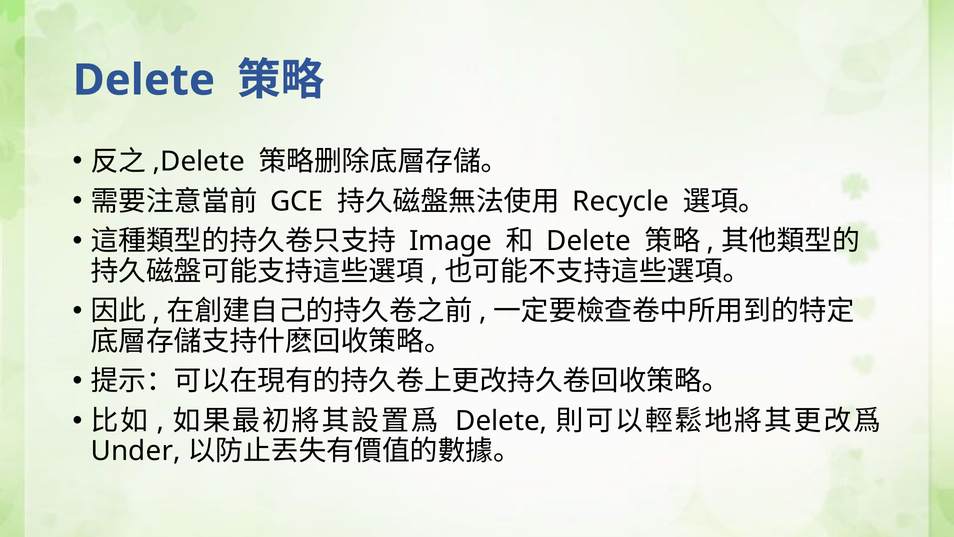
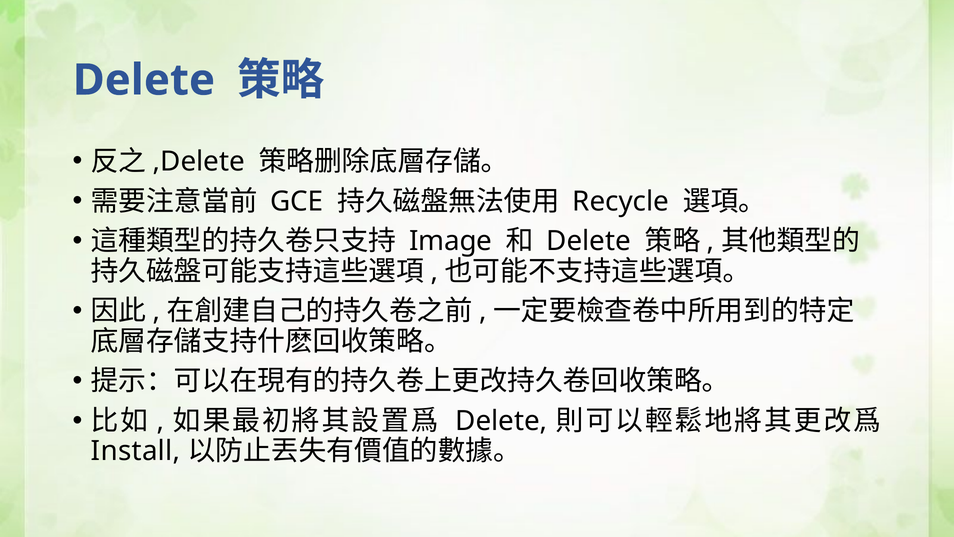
Under: Under -> Install
